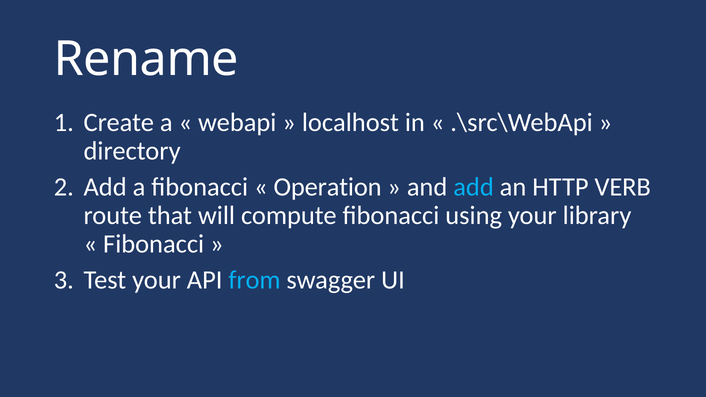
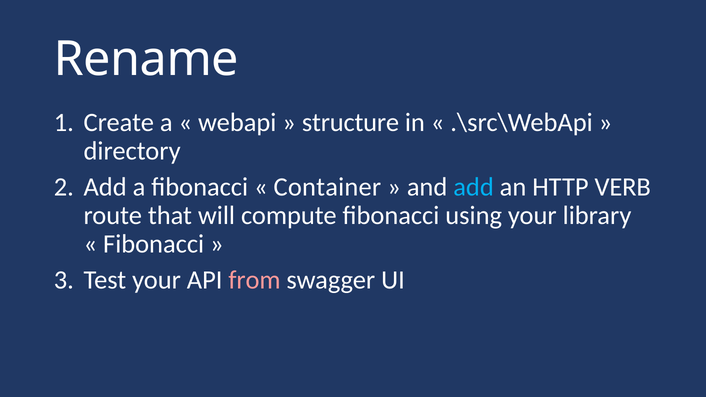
localhost: localhost -> structure
Operation: Operation -> Container
from colour: light blue -> pink
